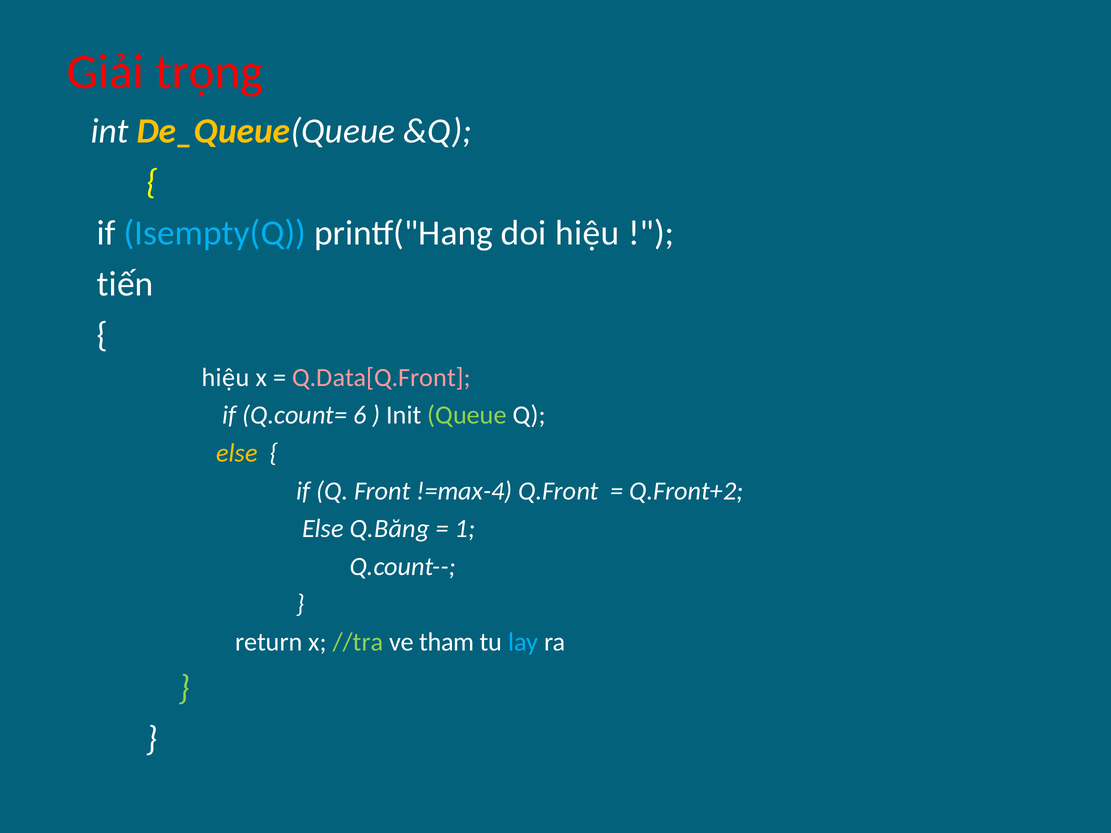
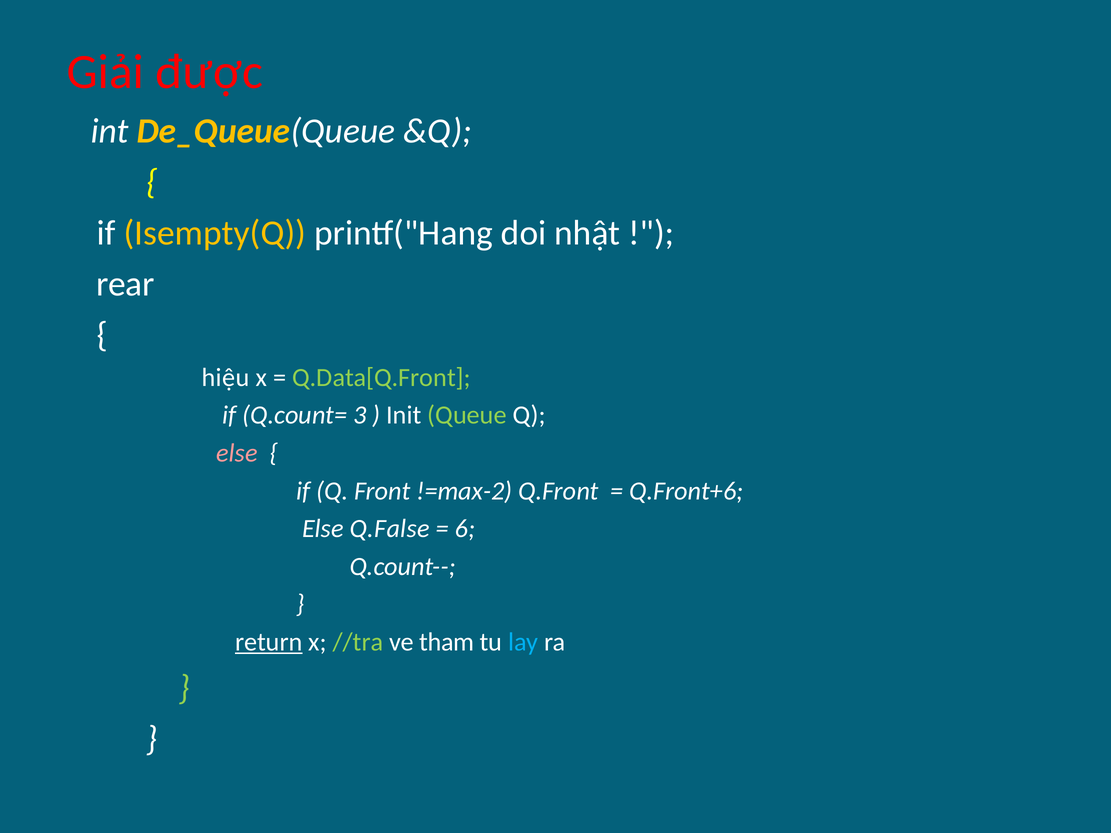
trọng: trọng -> được
Isempty(Q colour: light blue -> yellow
doi hiệu: hiệu -> nhật
tiến: tiến -> rear
Q.Data[Q.Front colour: pink -> light green
6: 6 -> 3
else at (237, 453) colour: yellow -> pink
!=max-4: !=max-4 -> !=max-2
Q.Front+2: Q.Front+2 -> Q.Front+6
Q.Băng: Q.Băng -> Q.False
1: 1 -> 6
return underline: none -> present
